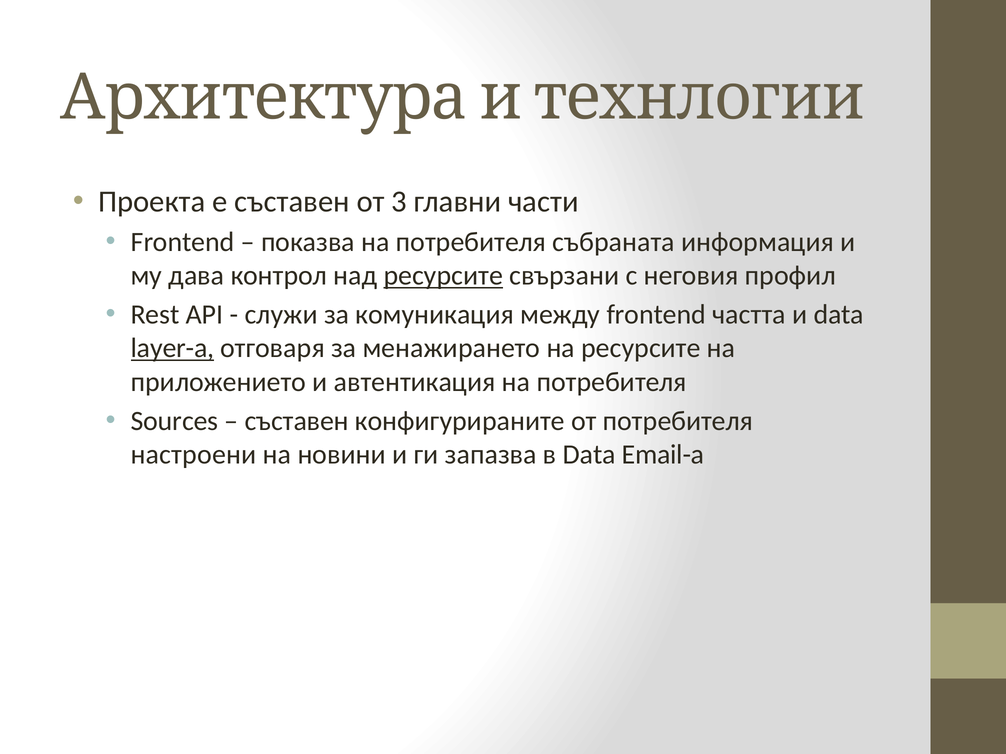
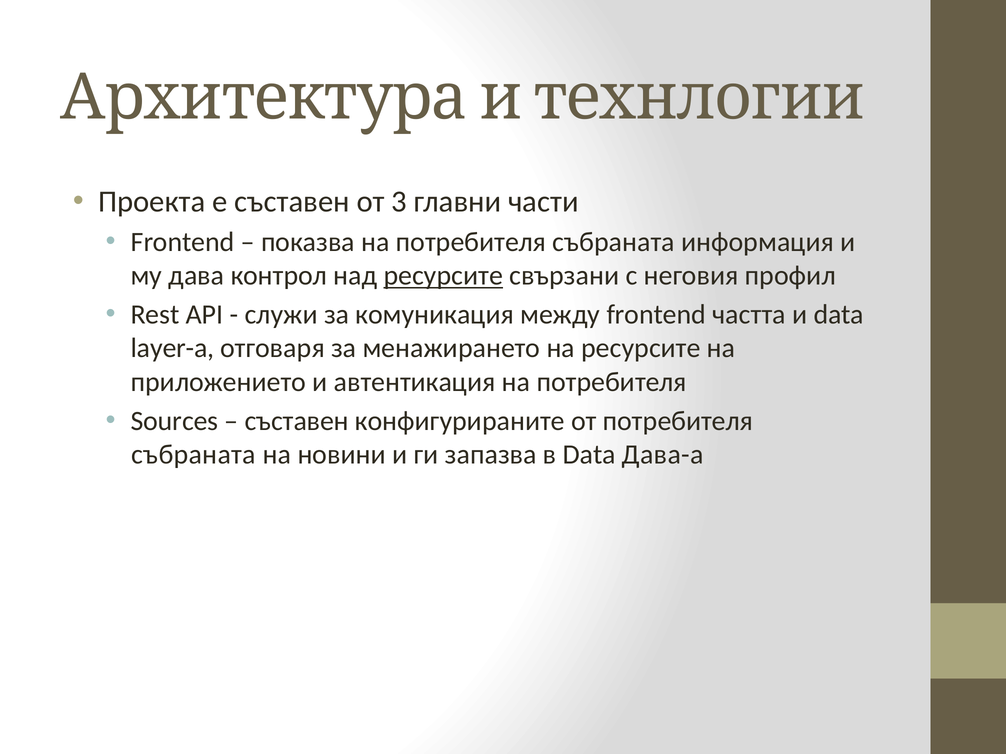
layer-a underline: present -> none
настроени at (194, 455): настроени -> събраната
Email-a: Email-a -> Дава-a
